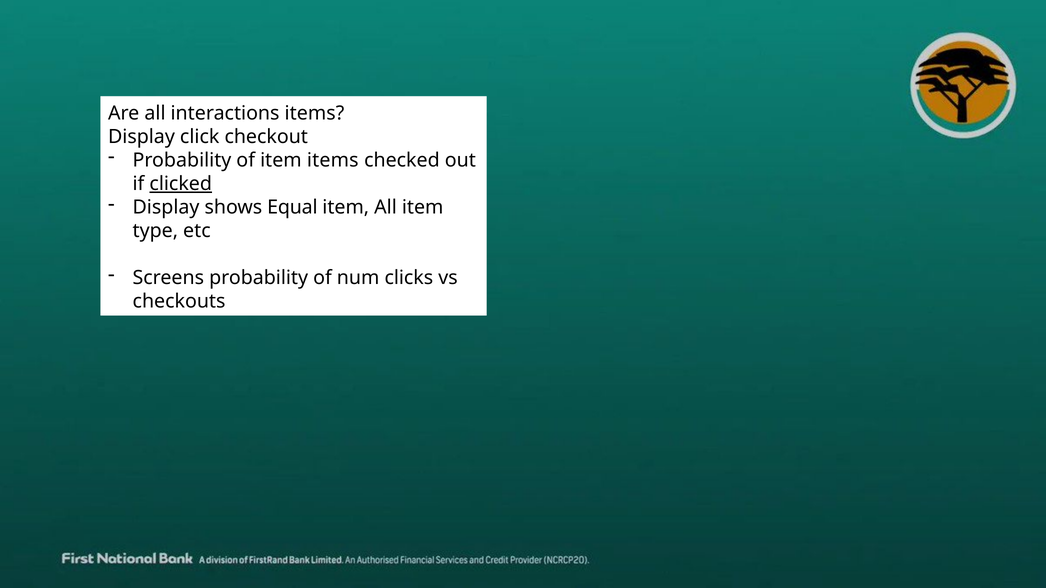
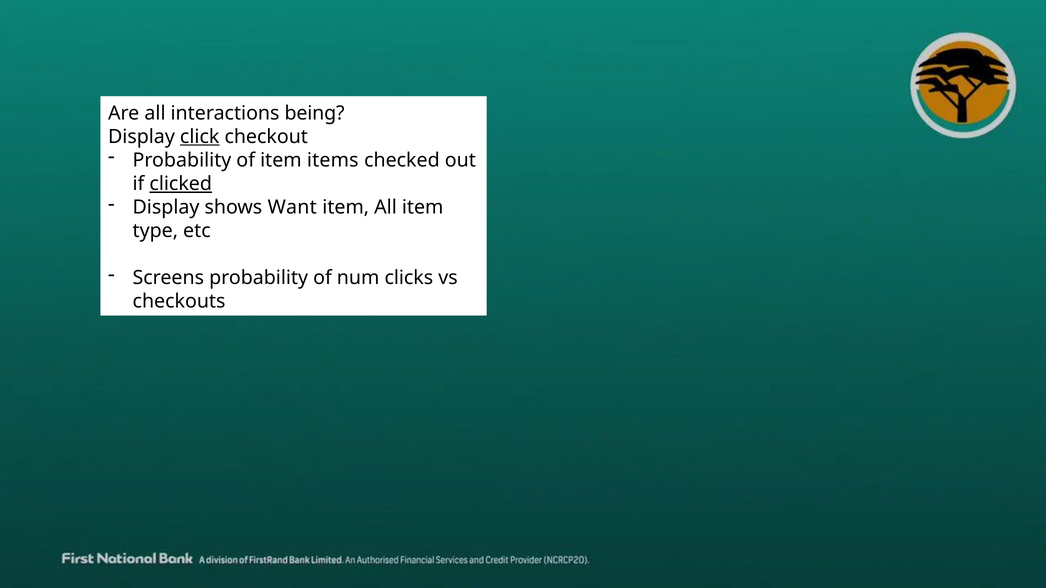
interactions items: items -> being
click underline: none -> present
Equal: Equal -> Want
